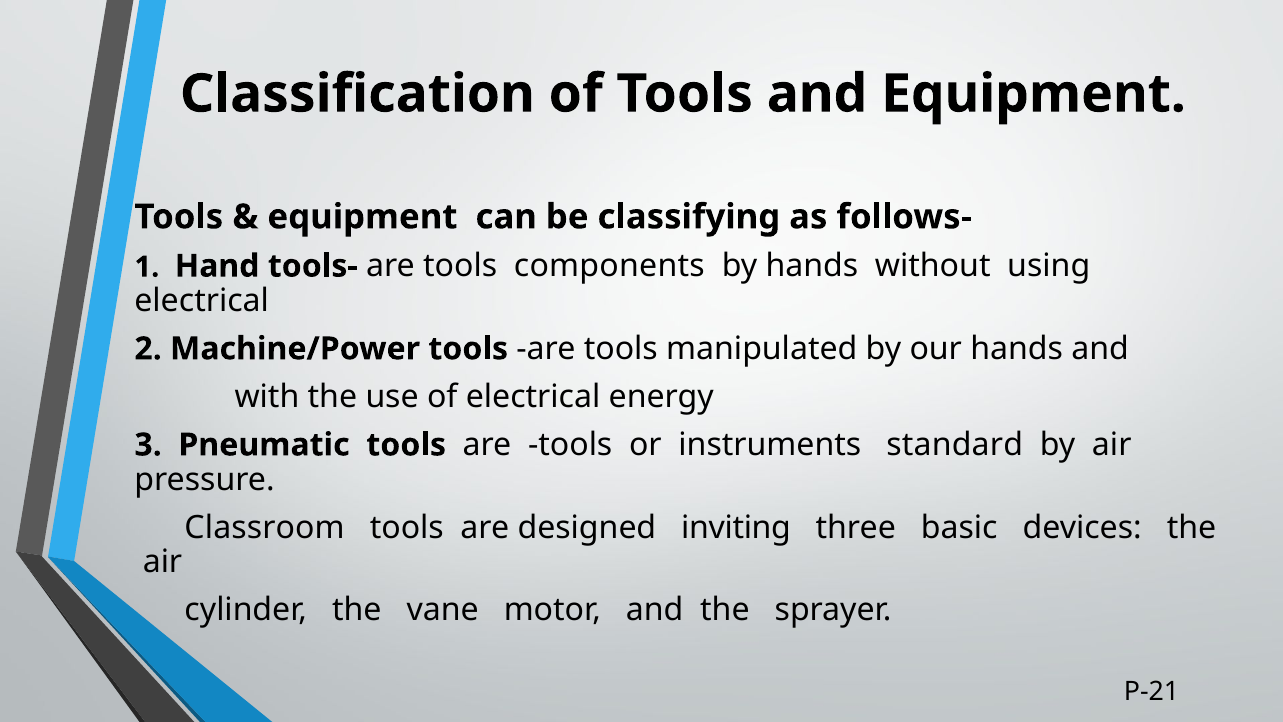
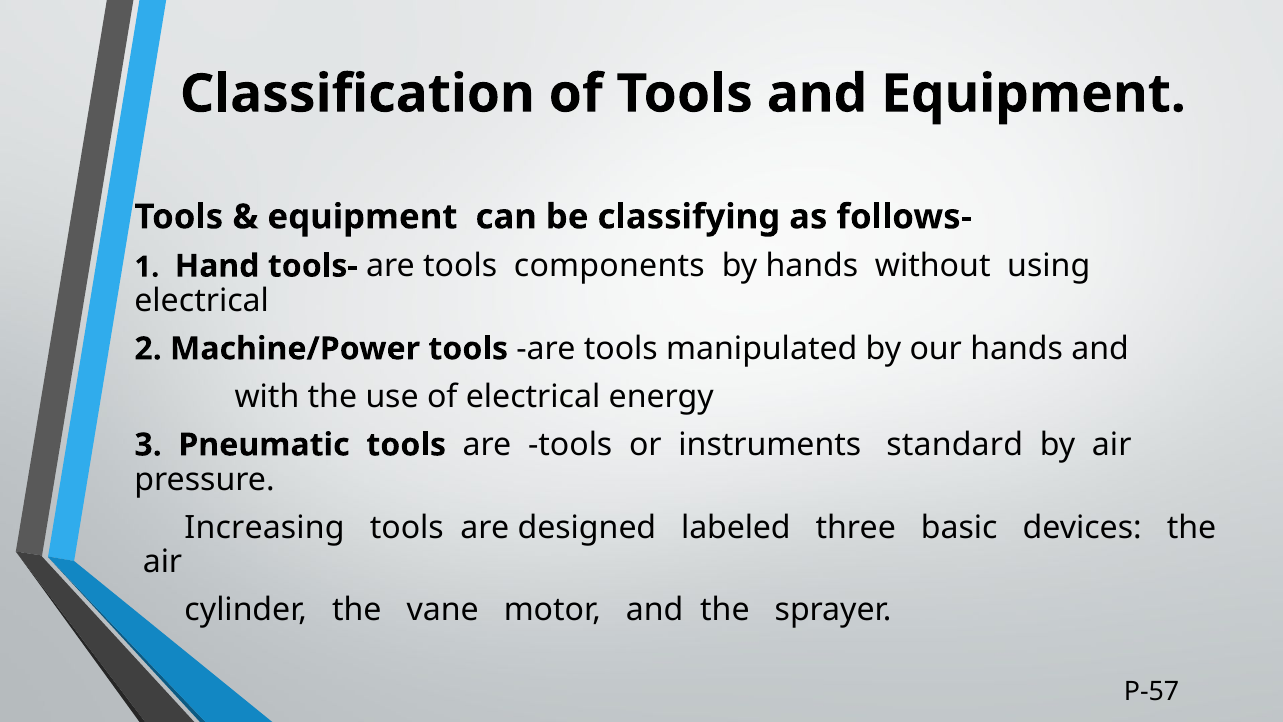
Classroom: Classroom -> Increasing
inviting: inviting -> labeled
P-21: P-21 -> P-57
